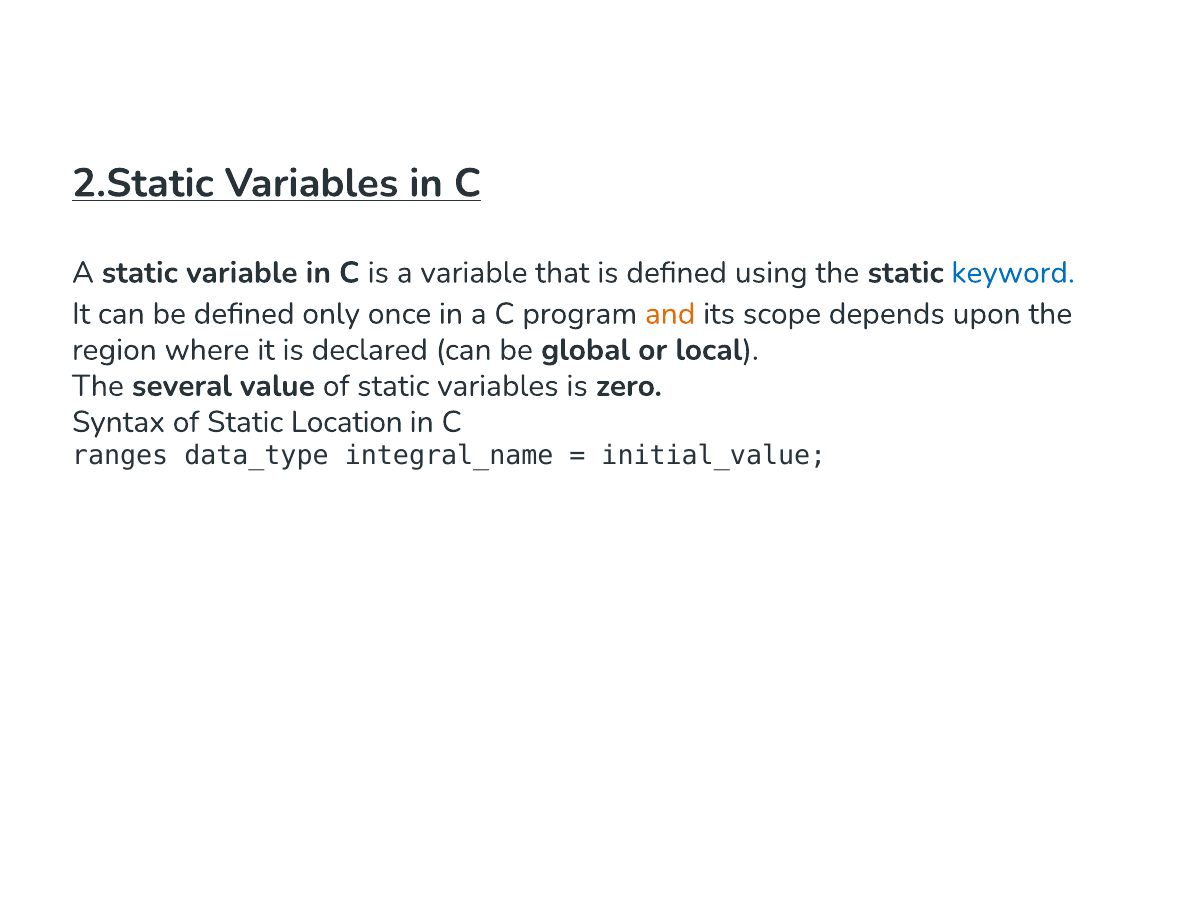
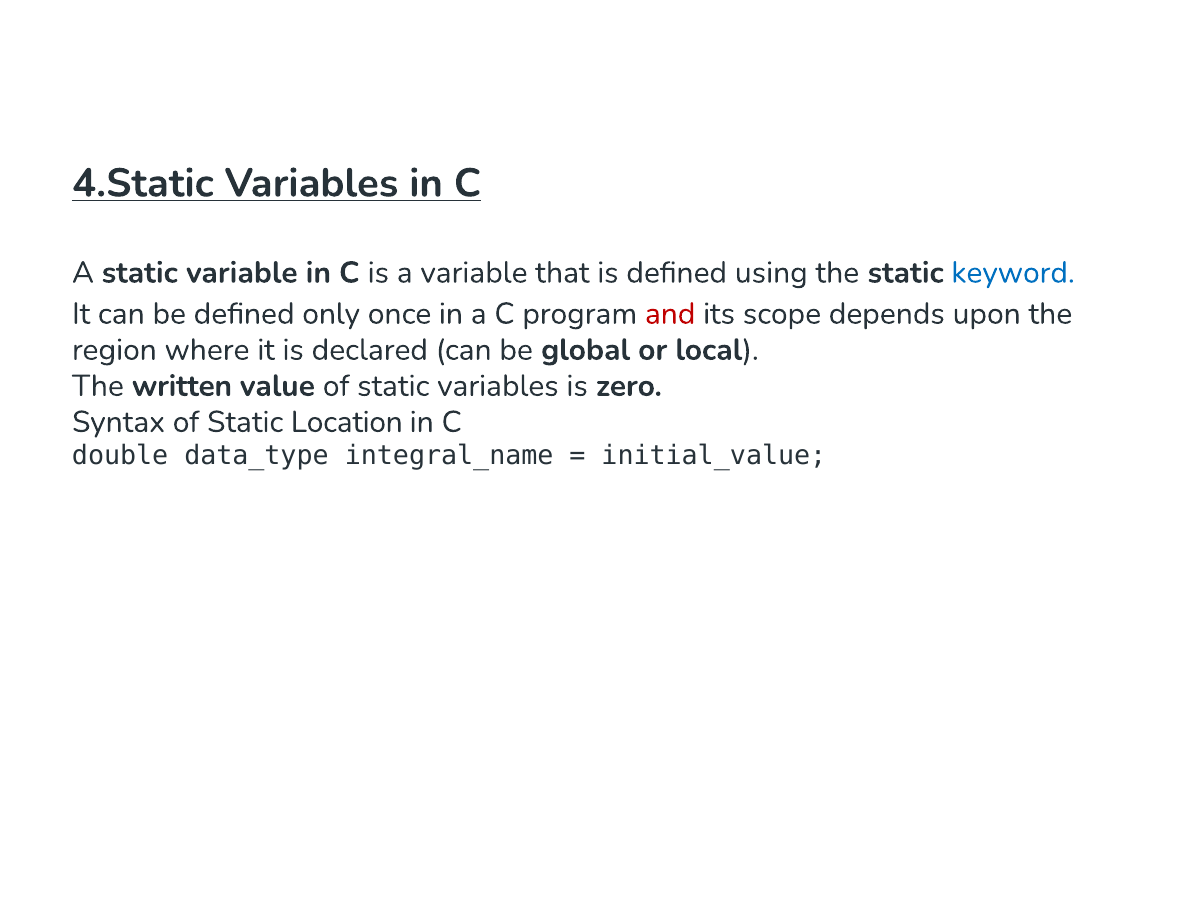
2.Static: 2.Static -> 4.Static
and colour: orange -> red
several: several -> written
ranges: ranges -> double
